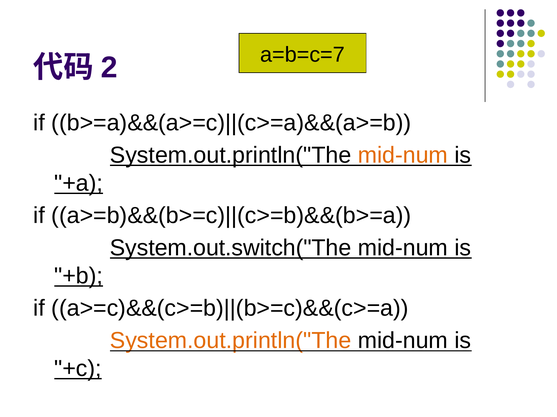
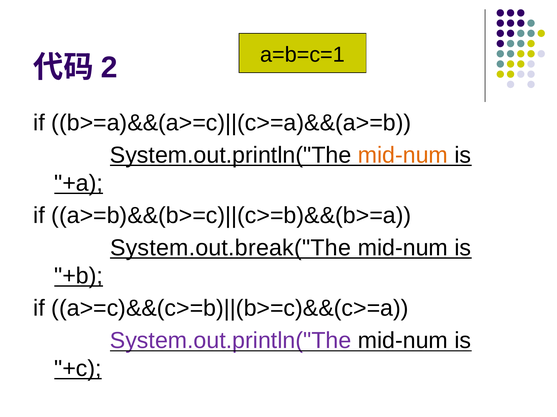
a=b=c=7: a=b=c=7 -> a=b=c=1
System.out.switch("The: System.out.switch("The -> System.out.break("The
System.out.println("The at (231, 341) colour: orange -> purple
